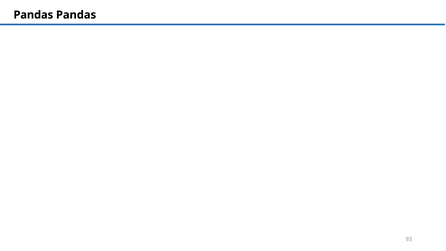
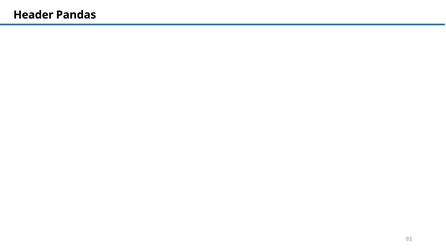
Pandas at (33, 15): Pandas -> Header
